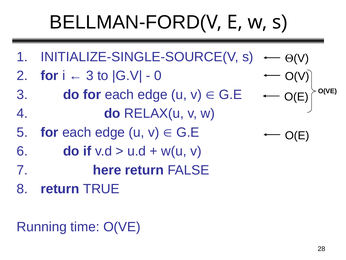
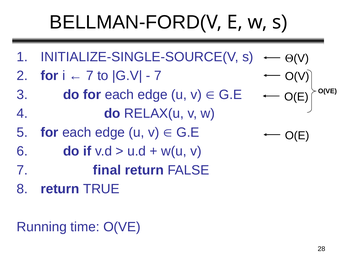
3 at (90, 76): 3 -> 7
0 at (158, 76): 0 -> 7
here: here -> final
